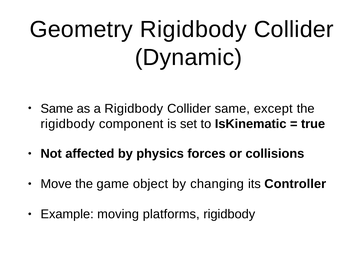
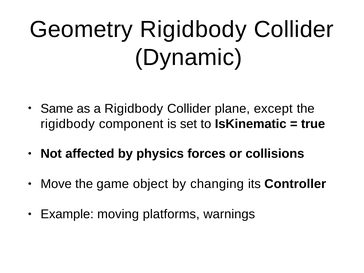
Collider same: same -> plane
platforms rigidbody: rigidbody -> warnings
